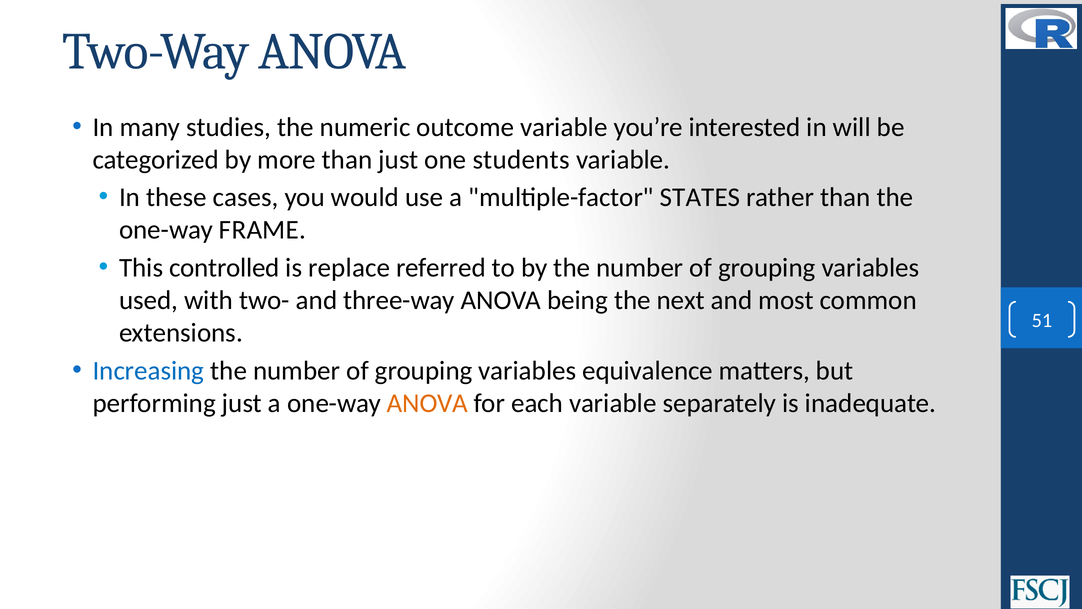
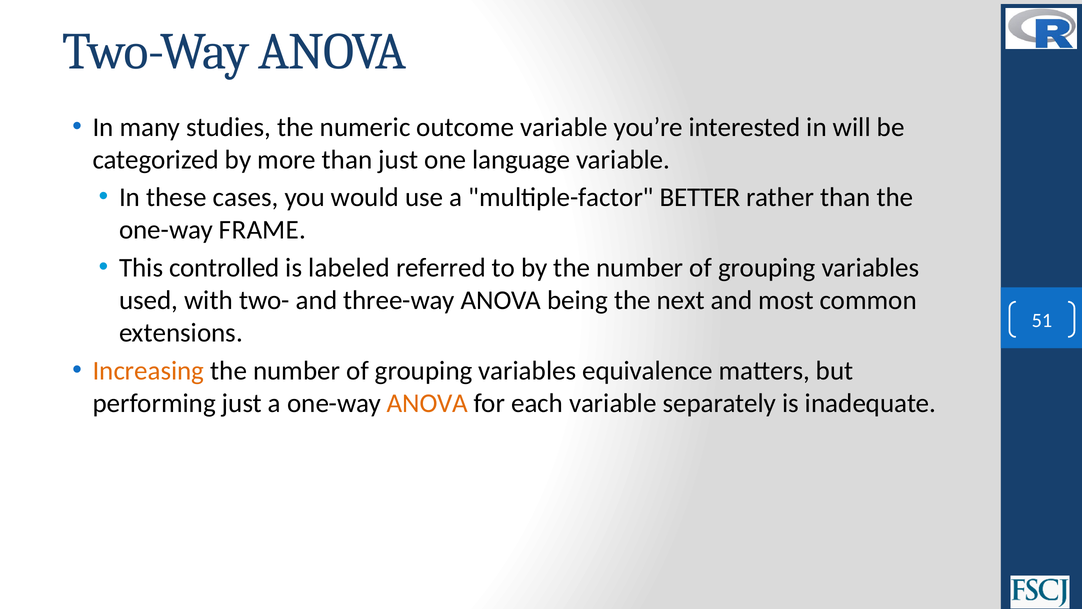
students: students -> language
STATES: STATES -> BETTER
replace: replace -> labeled
Increasing colour: blue -> orange
